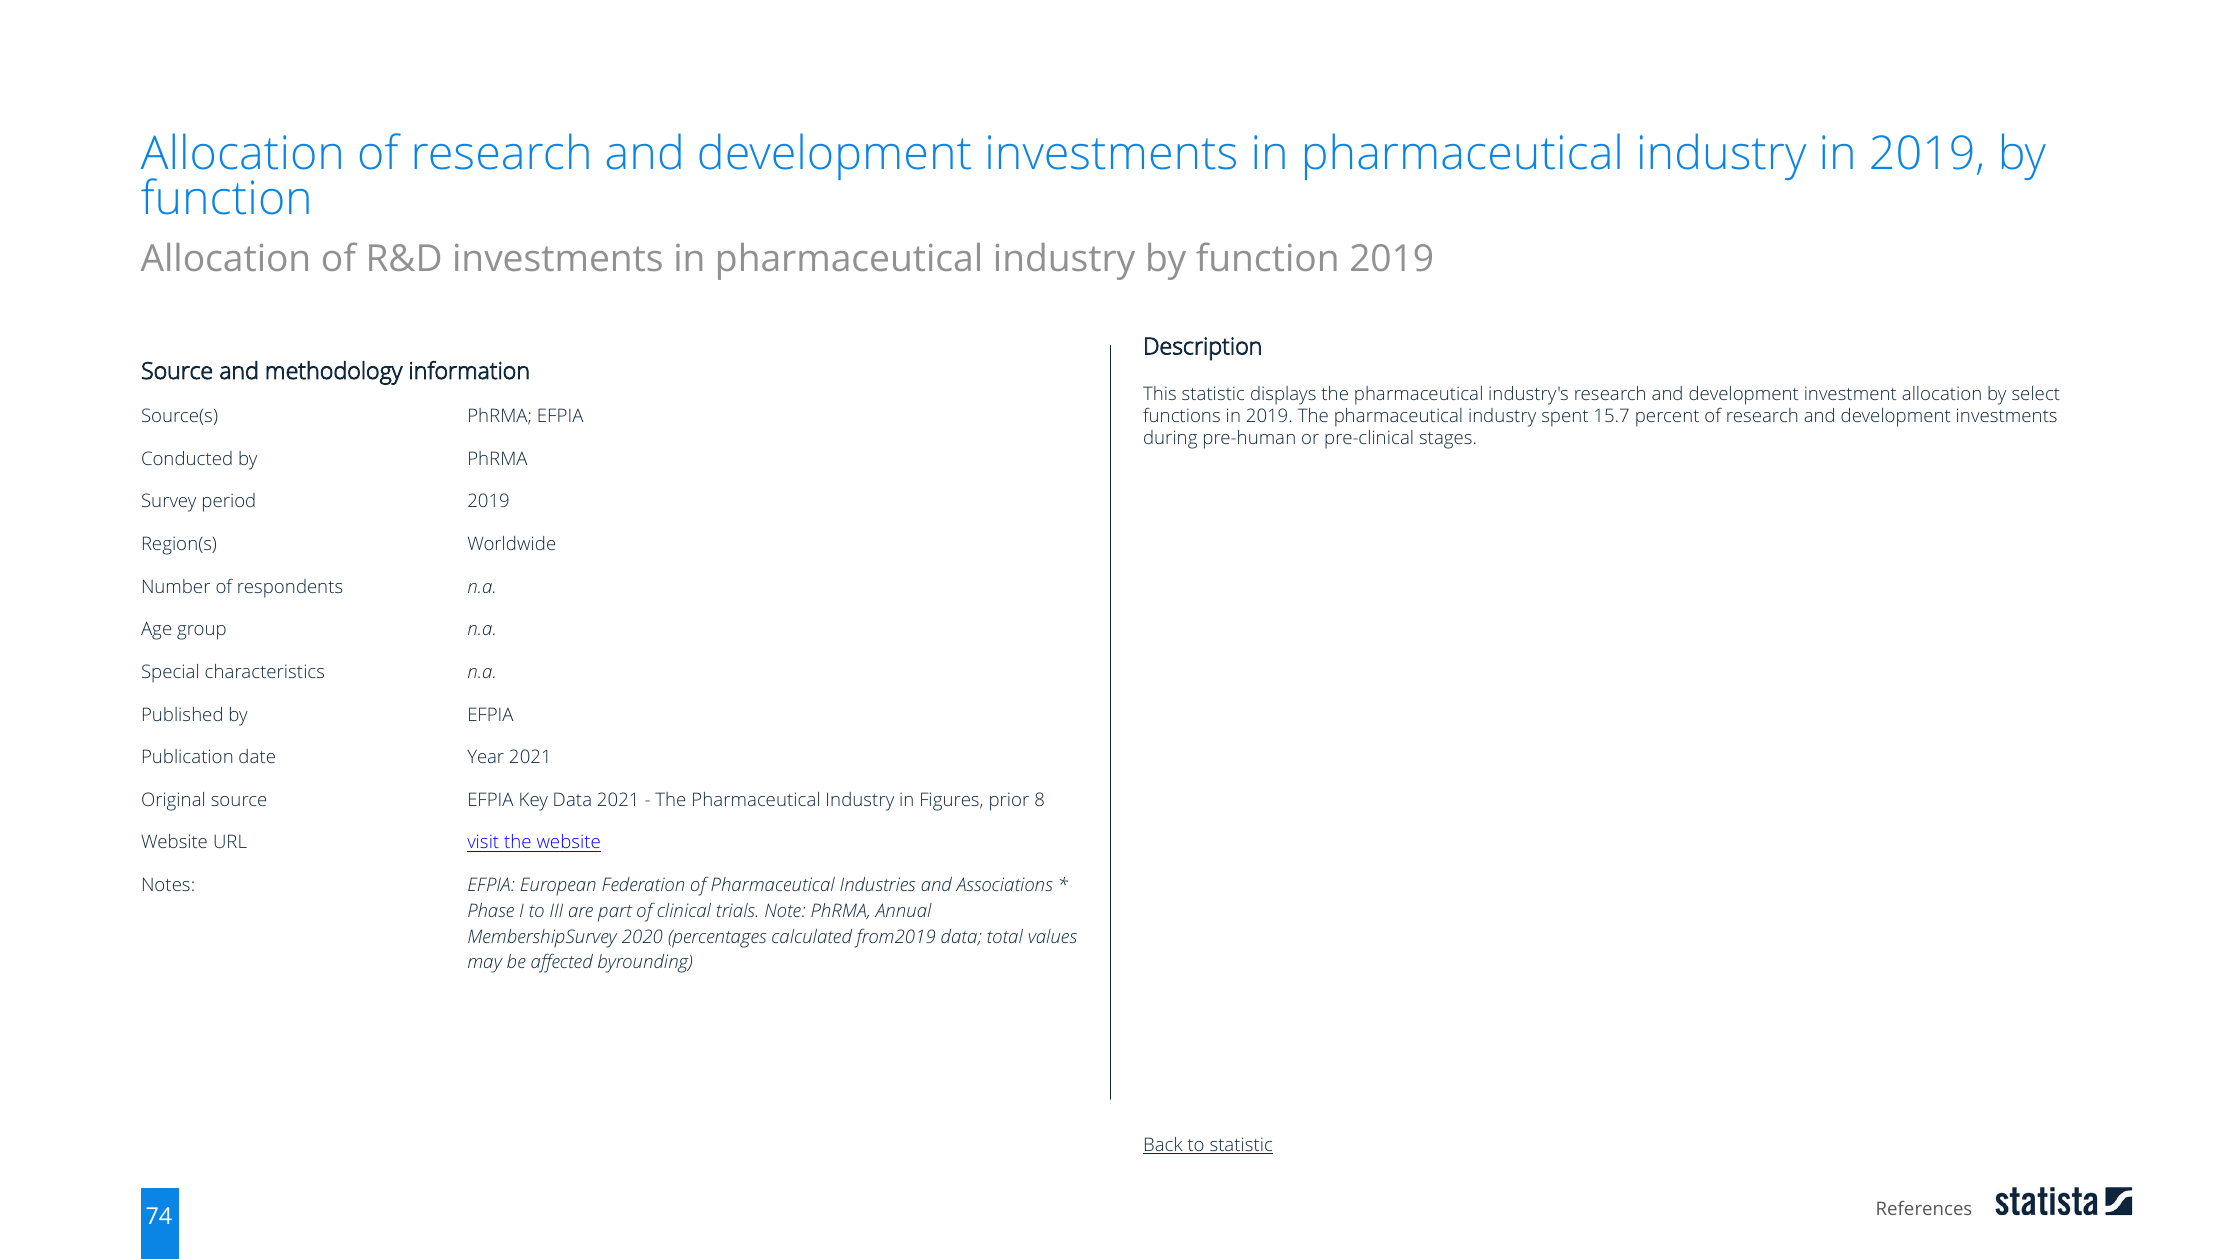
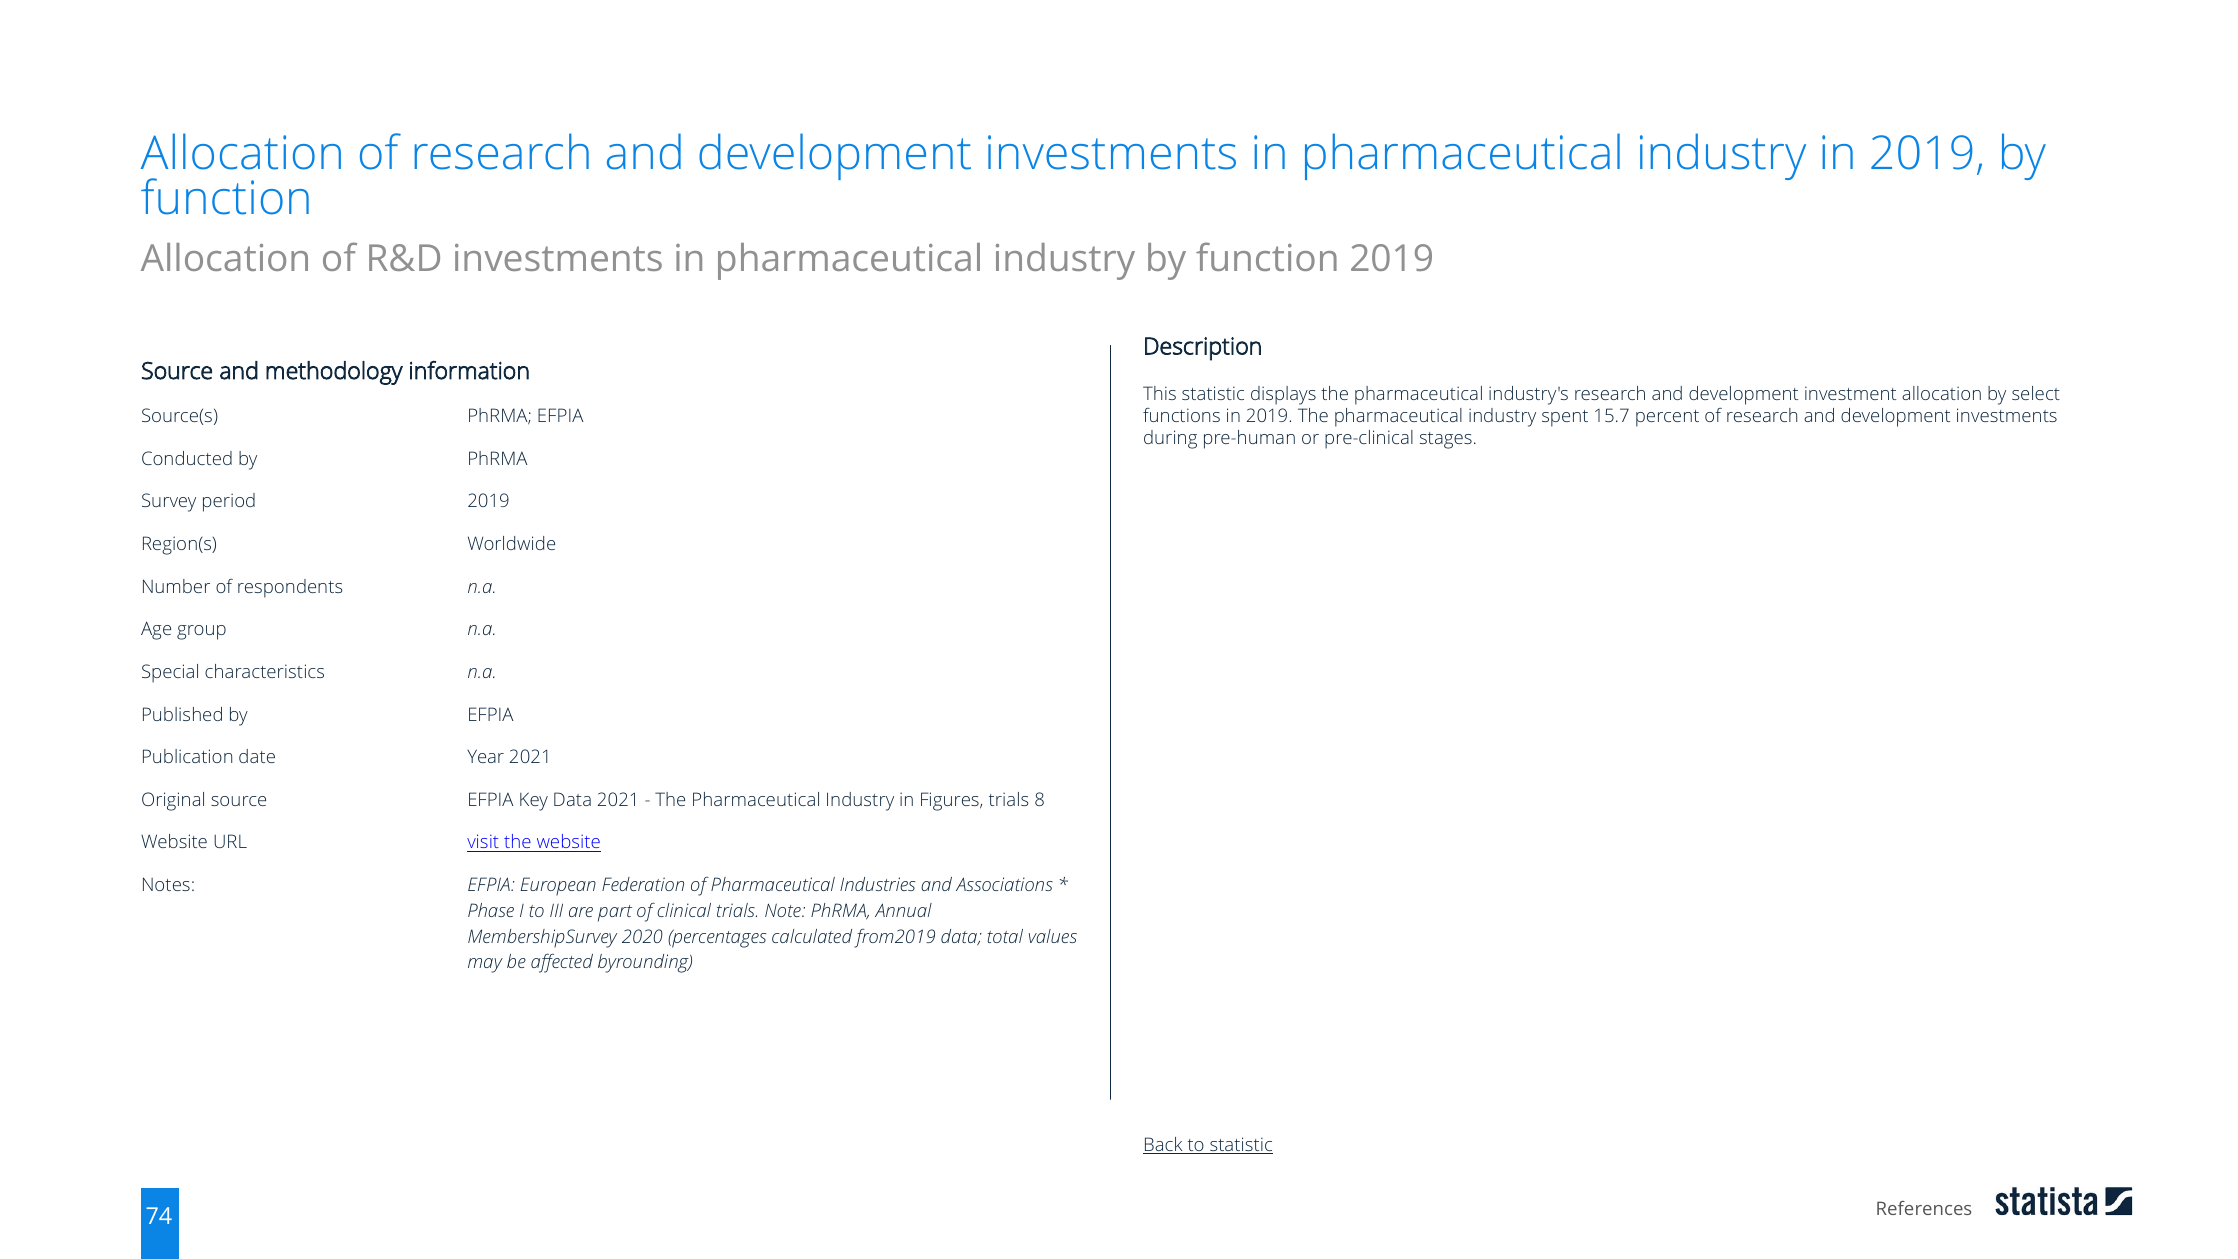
Figures prior: prior -> trials
